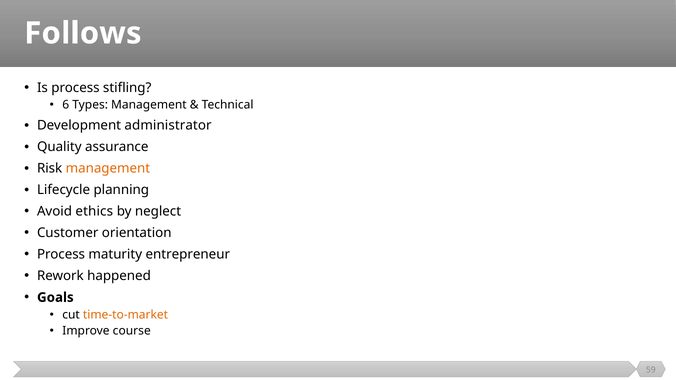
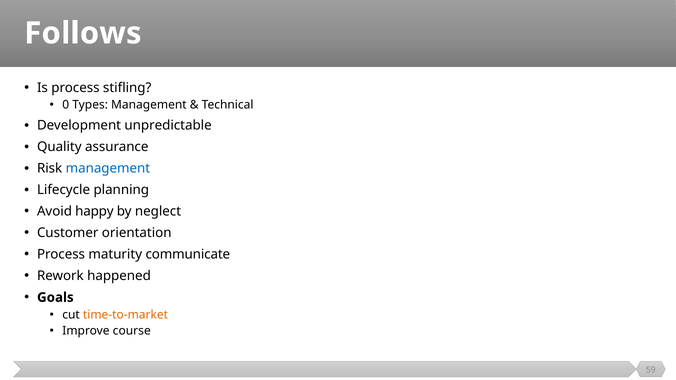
6: 6 -> 0
administrator: administrator -> unpredictable
management at (108, 169) colour: orange -> blue
ethics: ethics -> happy
entrepreneur: entrepreneur -> communicate
